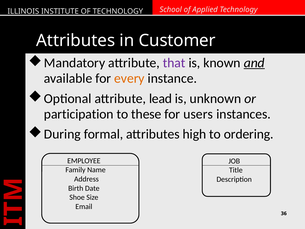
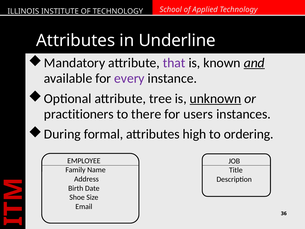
Customer: Customer -> Underline
every colour: orange -> purple
lead: lead -> tree
unknown underline: none -> present
participation: participation -> practitioners
these: these -> there
